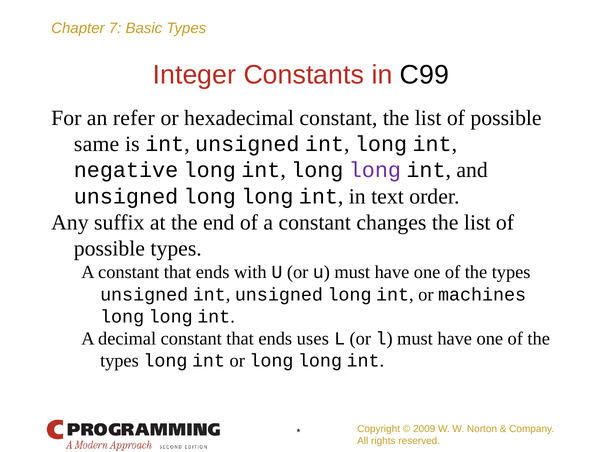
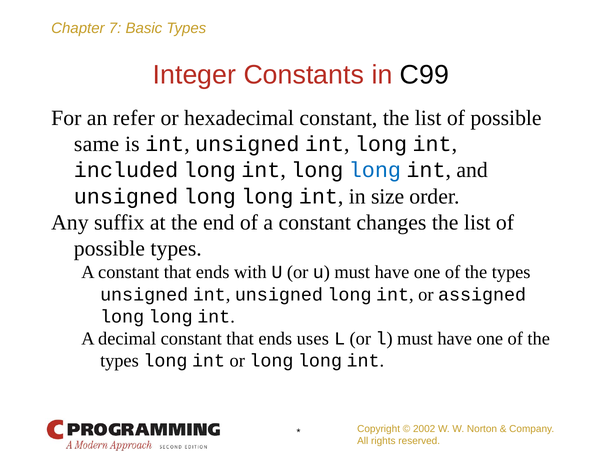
negative: negative -> included
long at (375, 170) colour: purple -> blue
text: text -> size
machines: machines -> assigned
2009: 2009 -> 2002
